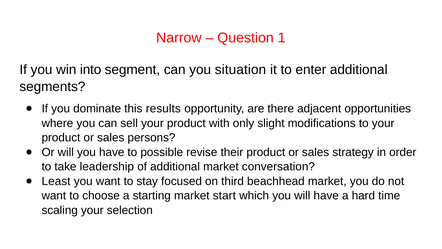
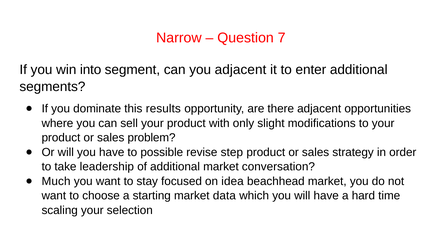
1: 1 -> 7
you situation: situation -> adjacent
persons: persons -> problem
their: their -> step
Least: Least -> Much
third: third -> idea
start: start -> data
